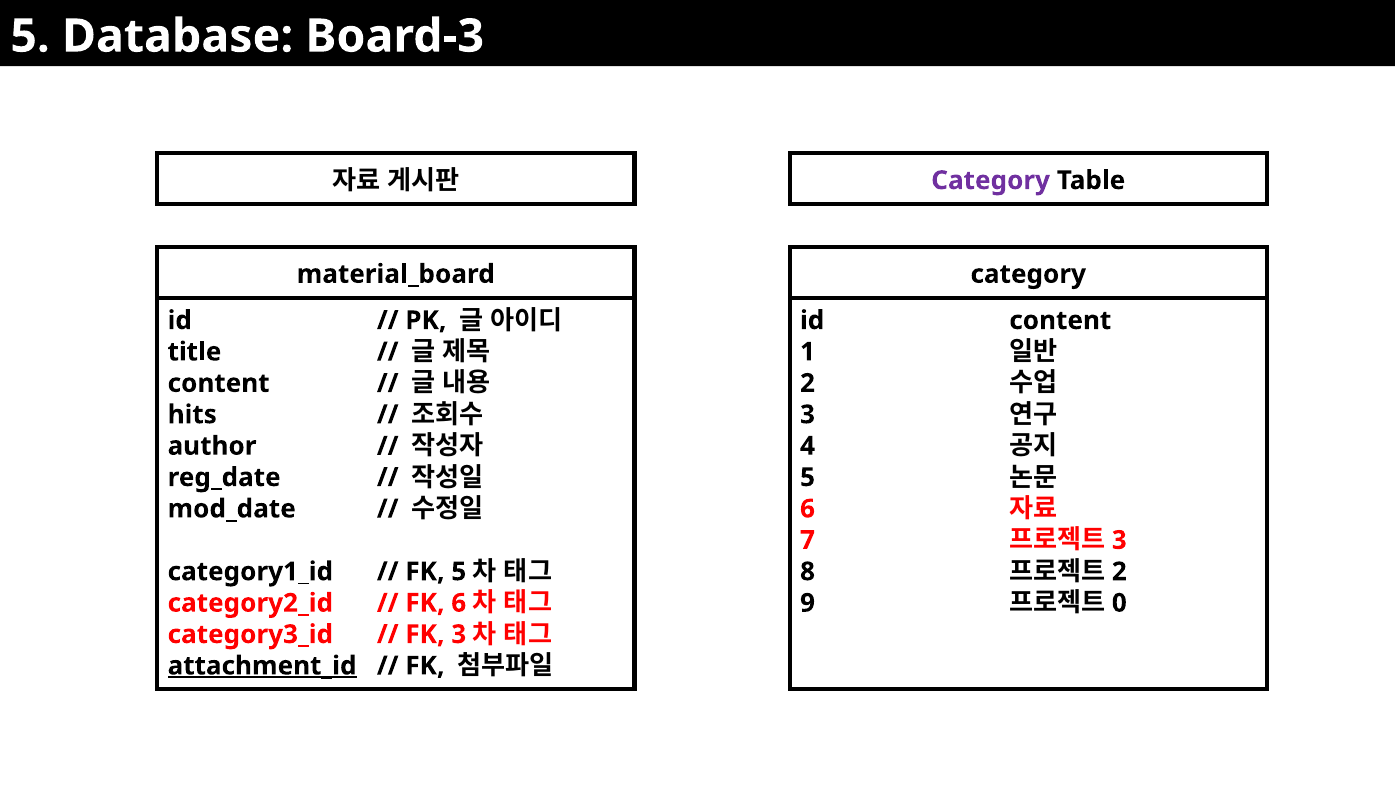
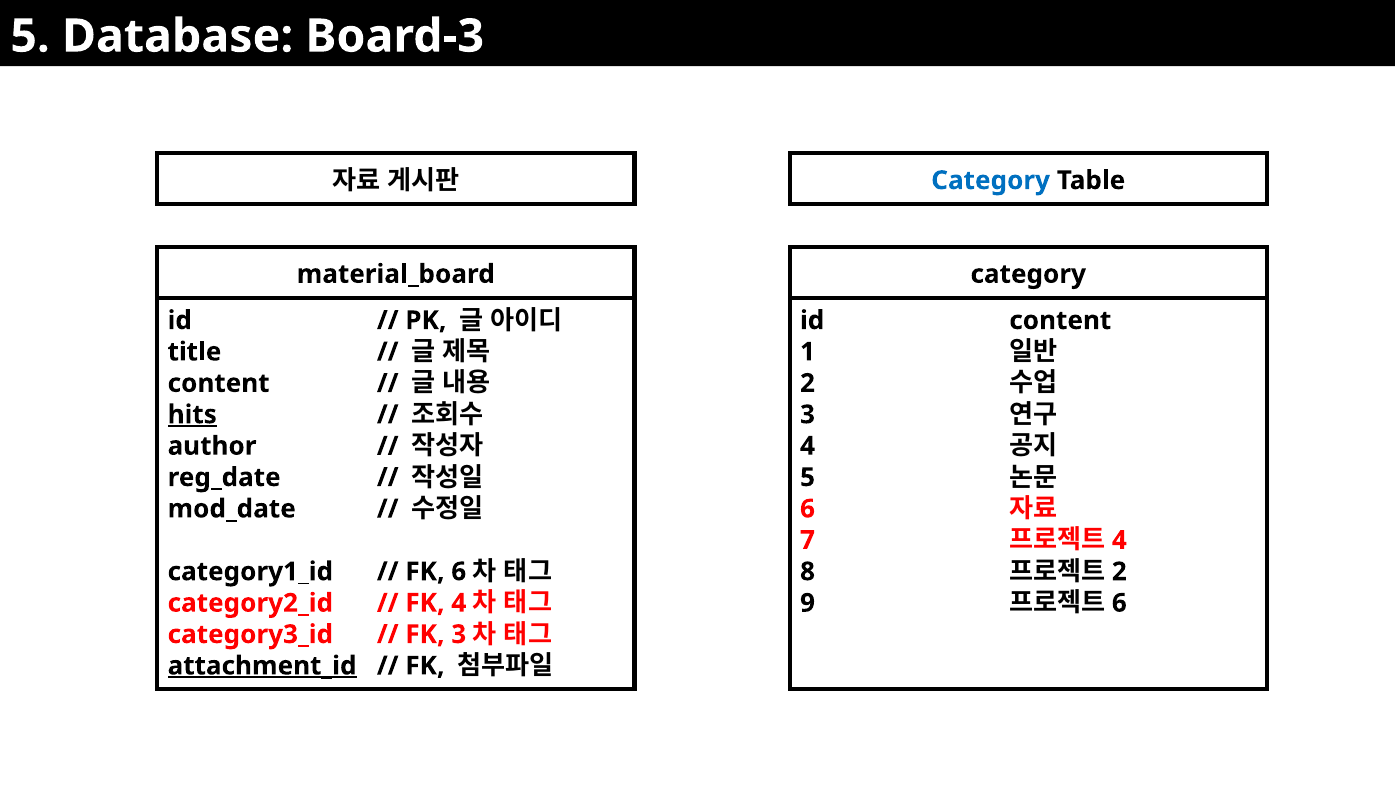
Category at (991, 180) colour: purple -> blue
hits underline: none -> present
3 at (1119, 540): 3 -> 4
FK 5: 5 -> 6
FK 6: 6 -> 4
0 at (1119, 603): 0 -> 6
